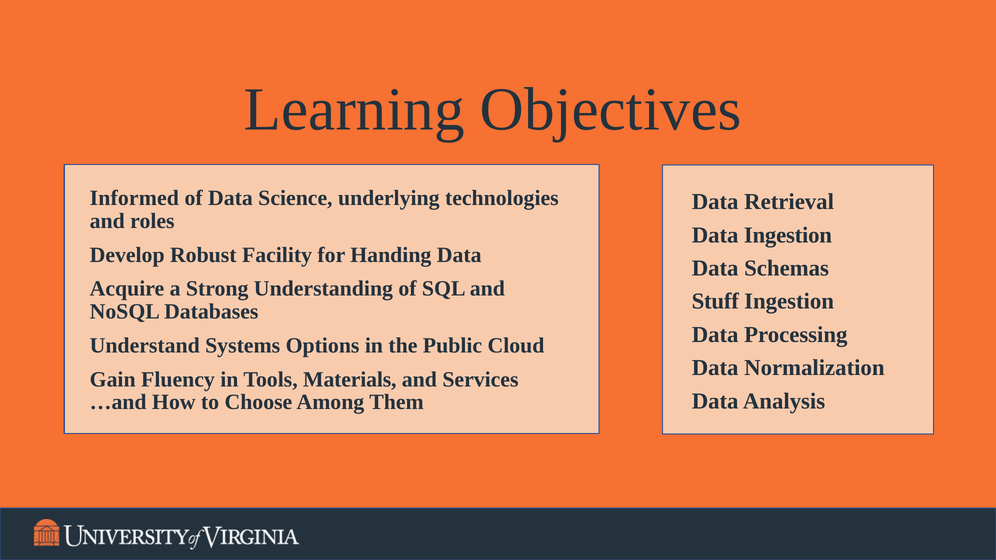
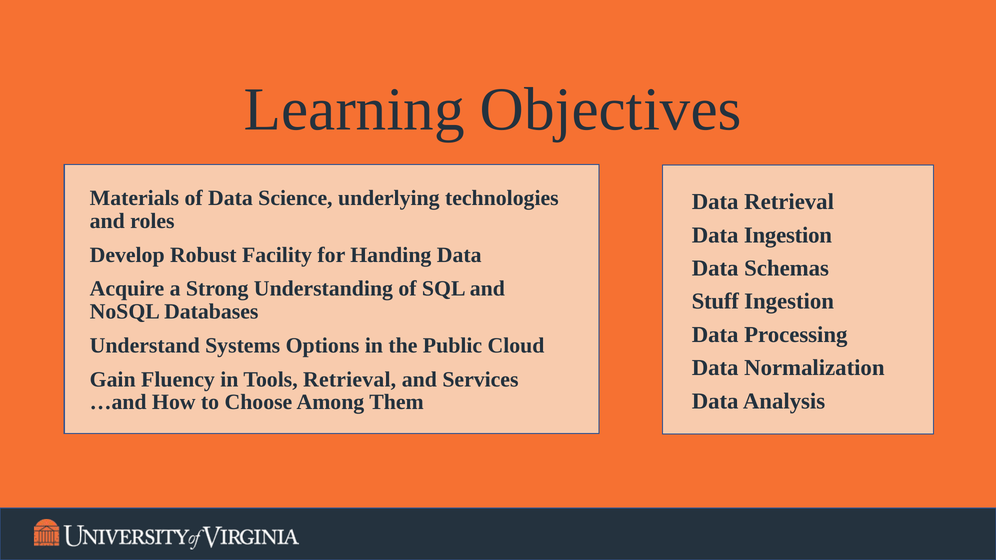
Informed: Informed -> Materials
Tools Materials: Materials -> Retrieval
